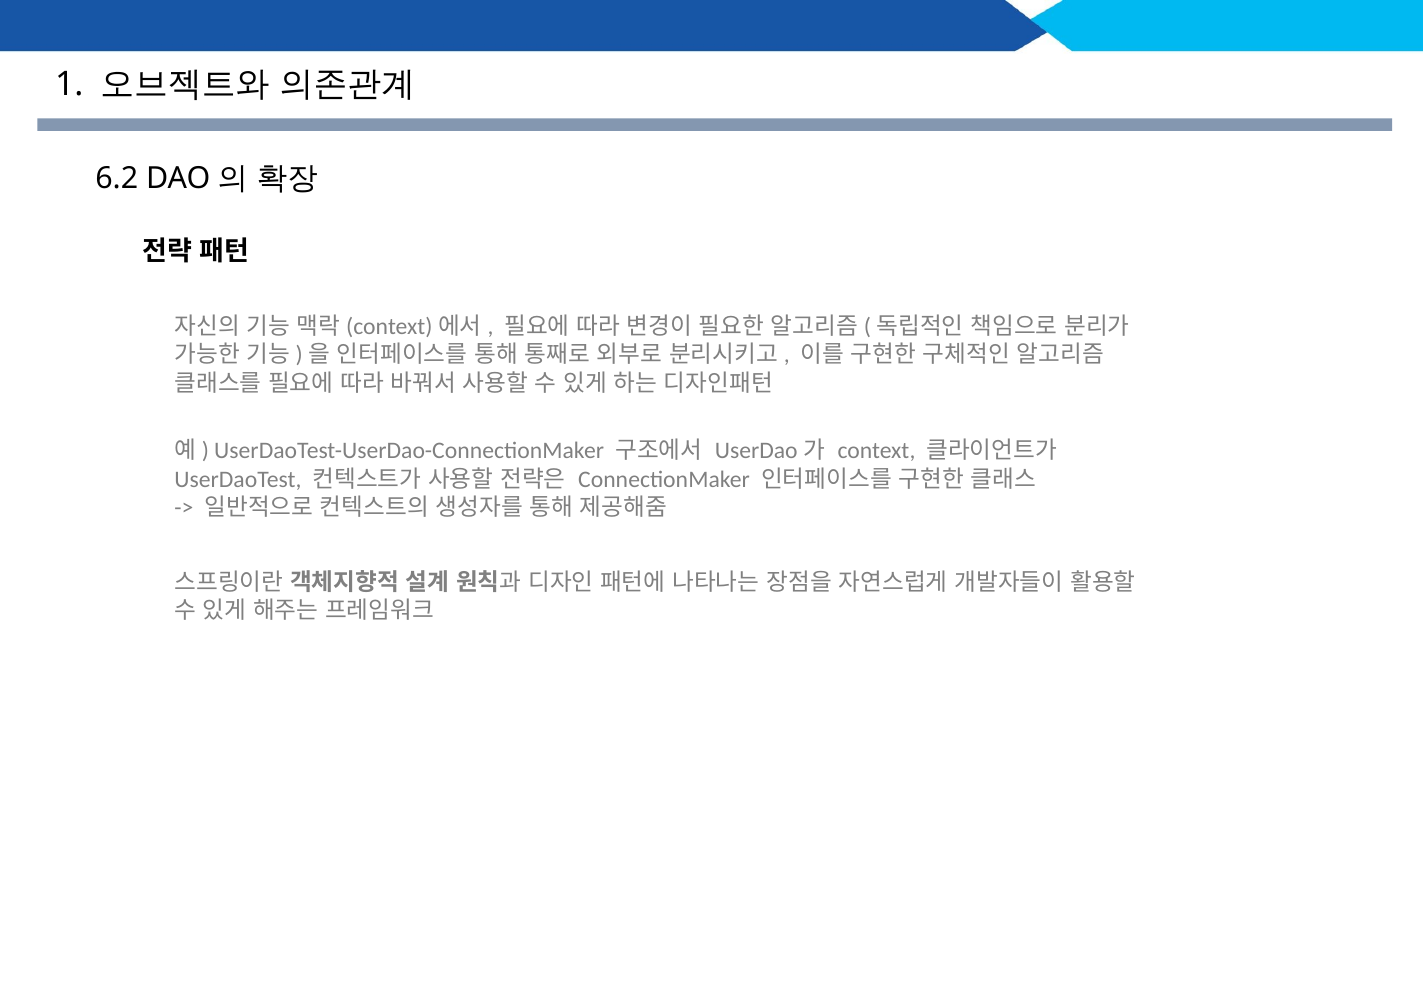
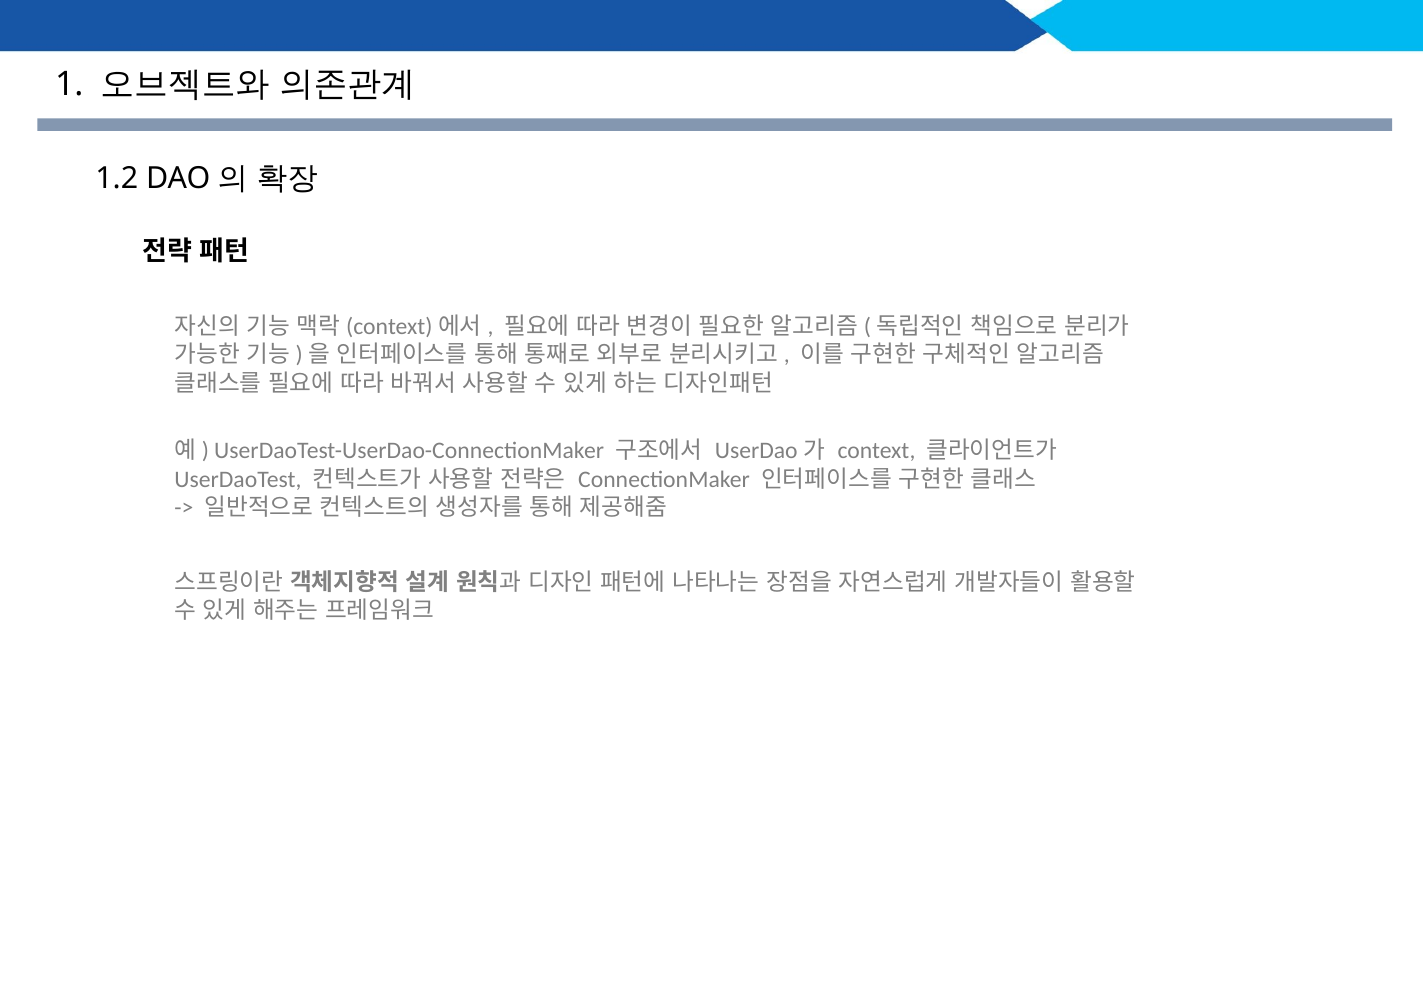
6.2: 6.2 -> 1.2
